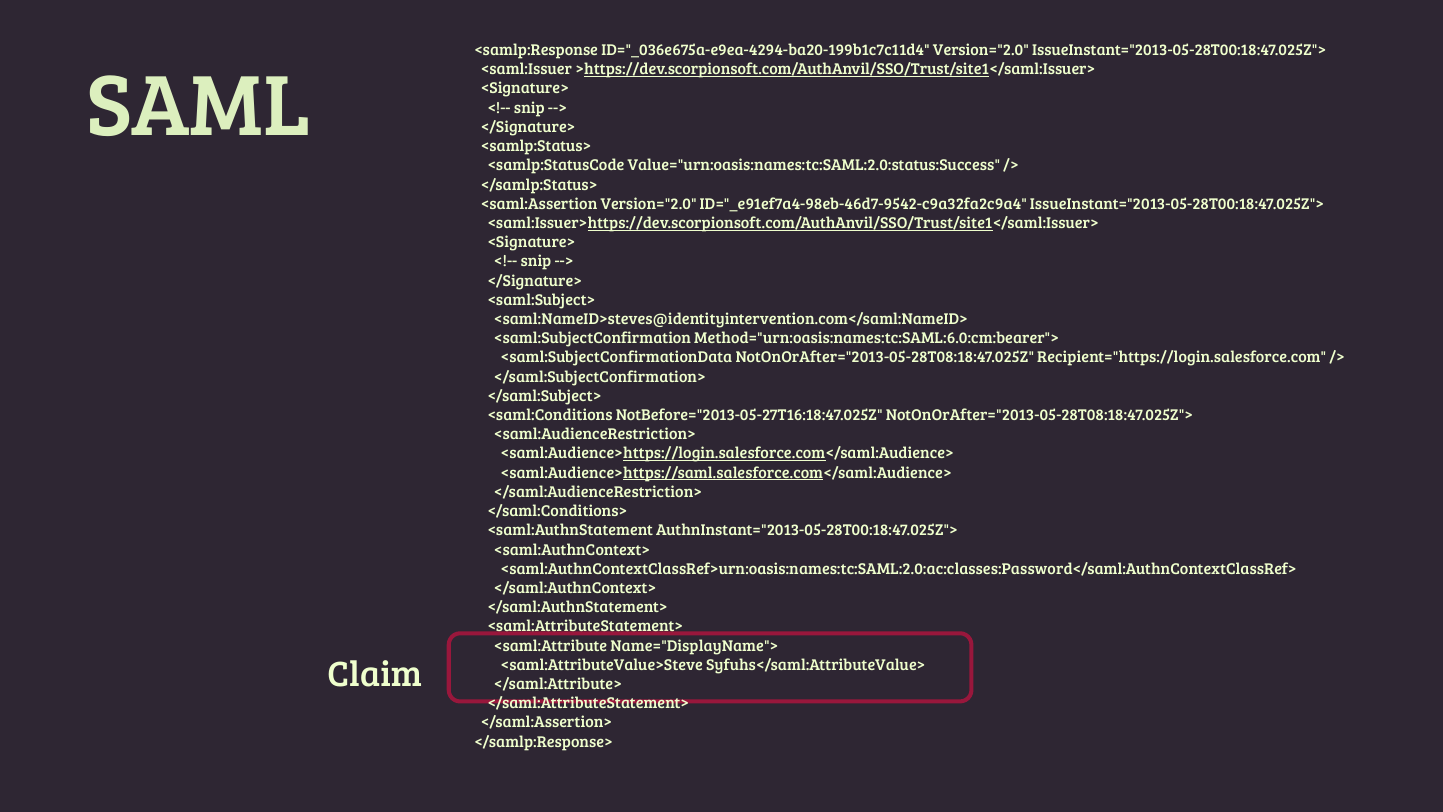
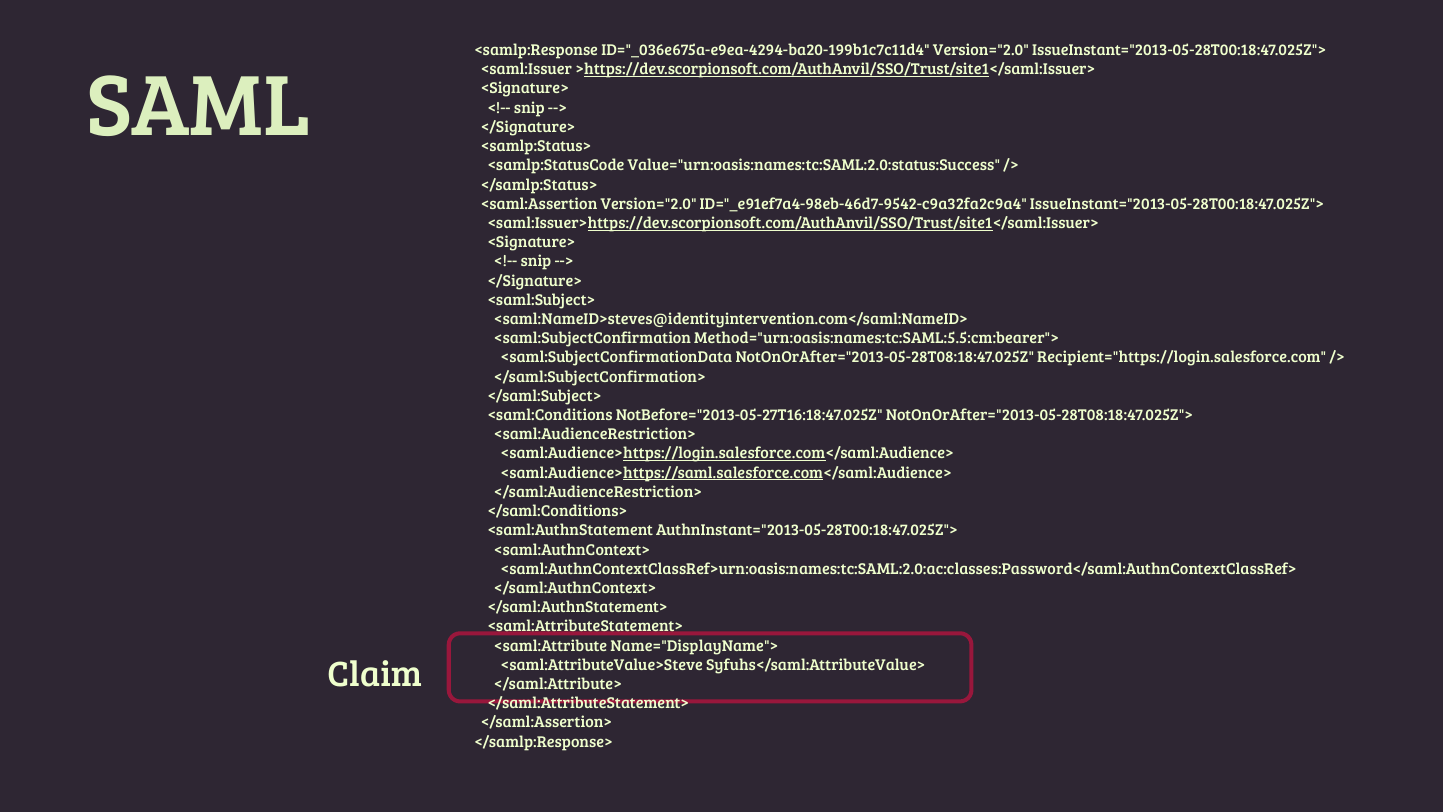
Method="urn:oasis:names:tc:SAML:6.0:cm:bearer">: Method="urn:oasis:names:tc:SAML:6.0:cm:bearer"> -> Method="urn:oasis:names:tc:SAML:5.5:cm:bearer">
